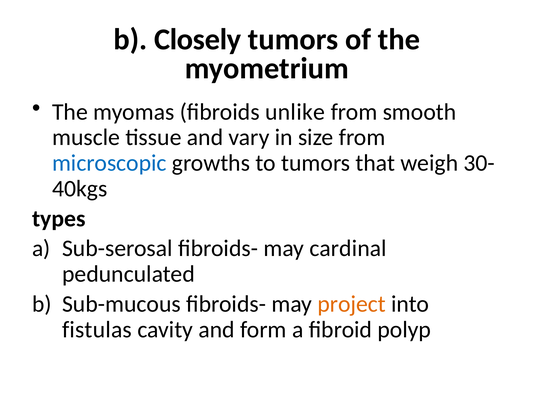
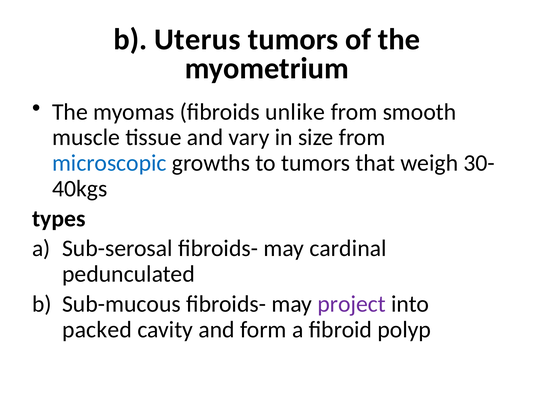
Closely: Closely -> Uterus
project colour: orange -> purple
fistulas: fistulas -> packed
